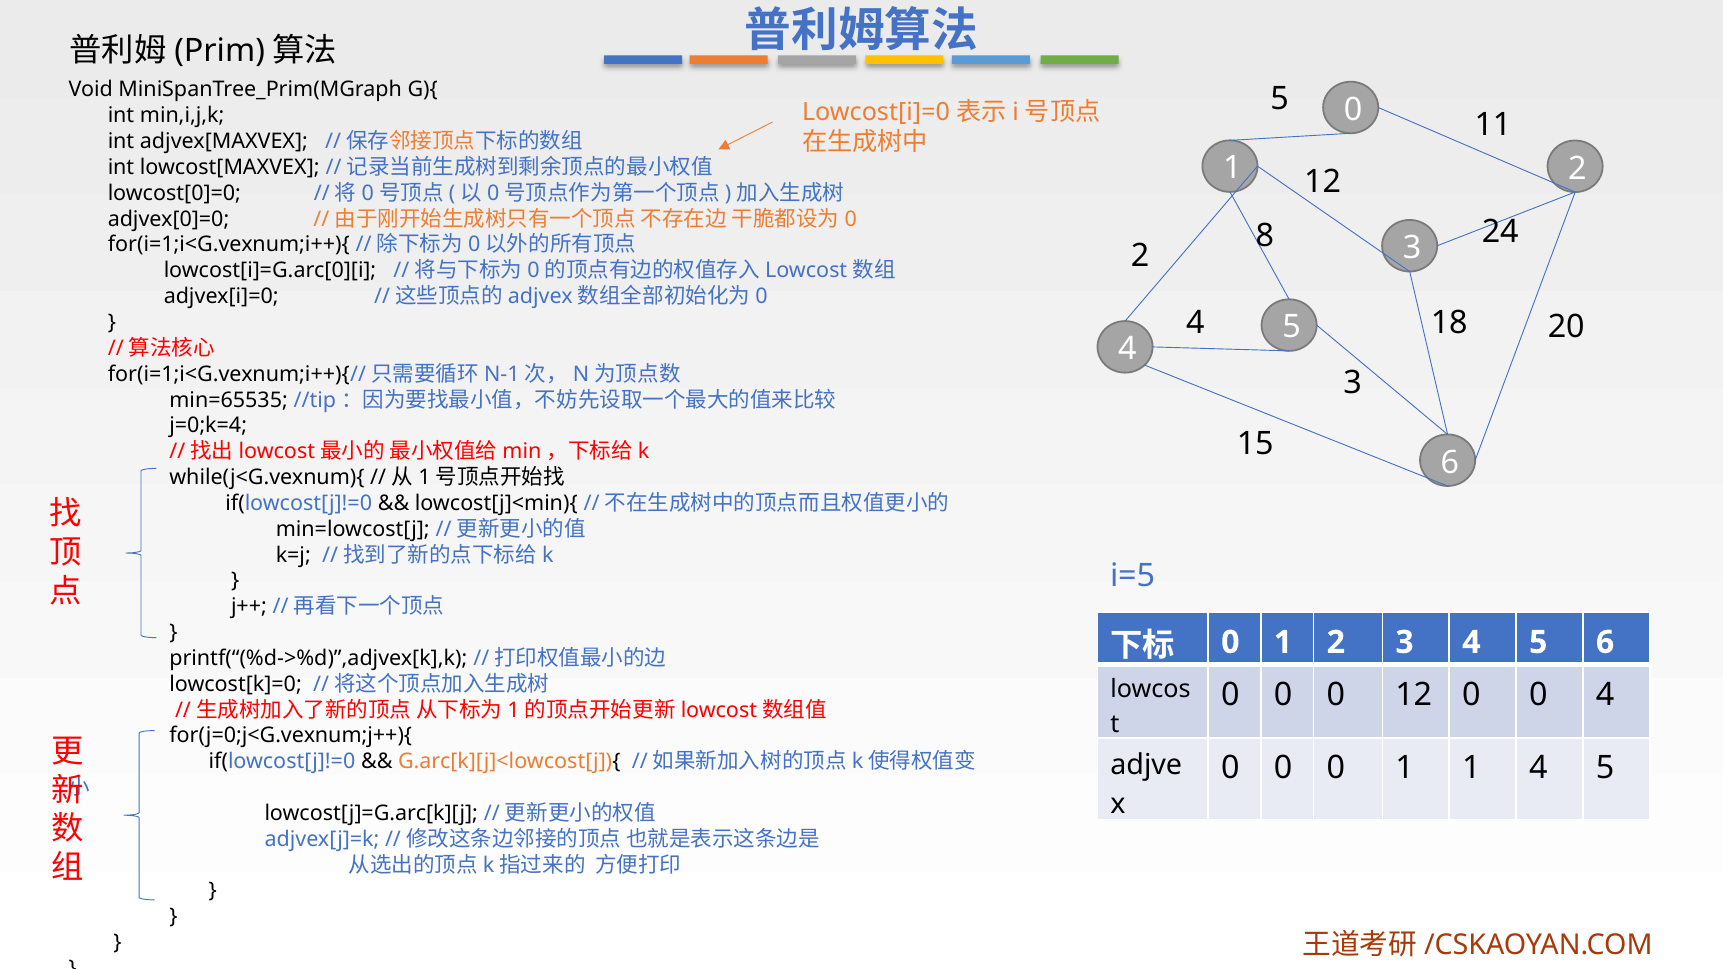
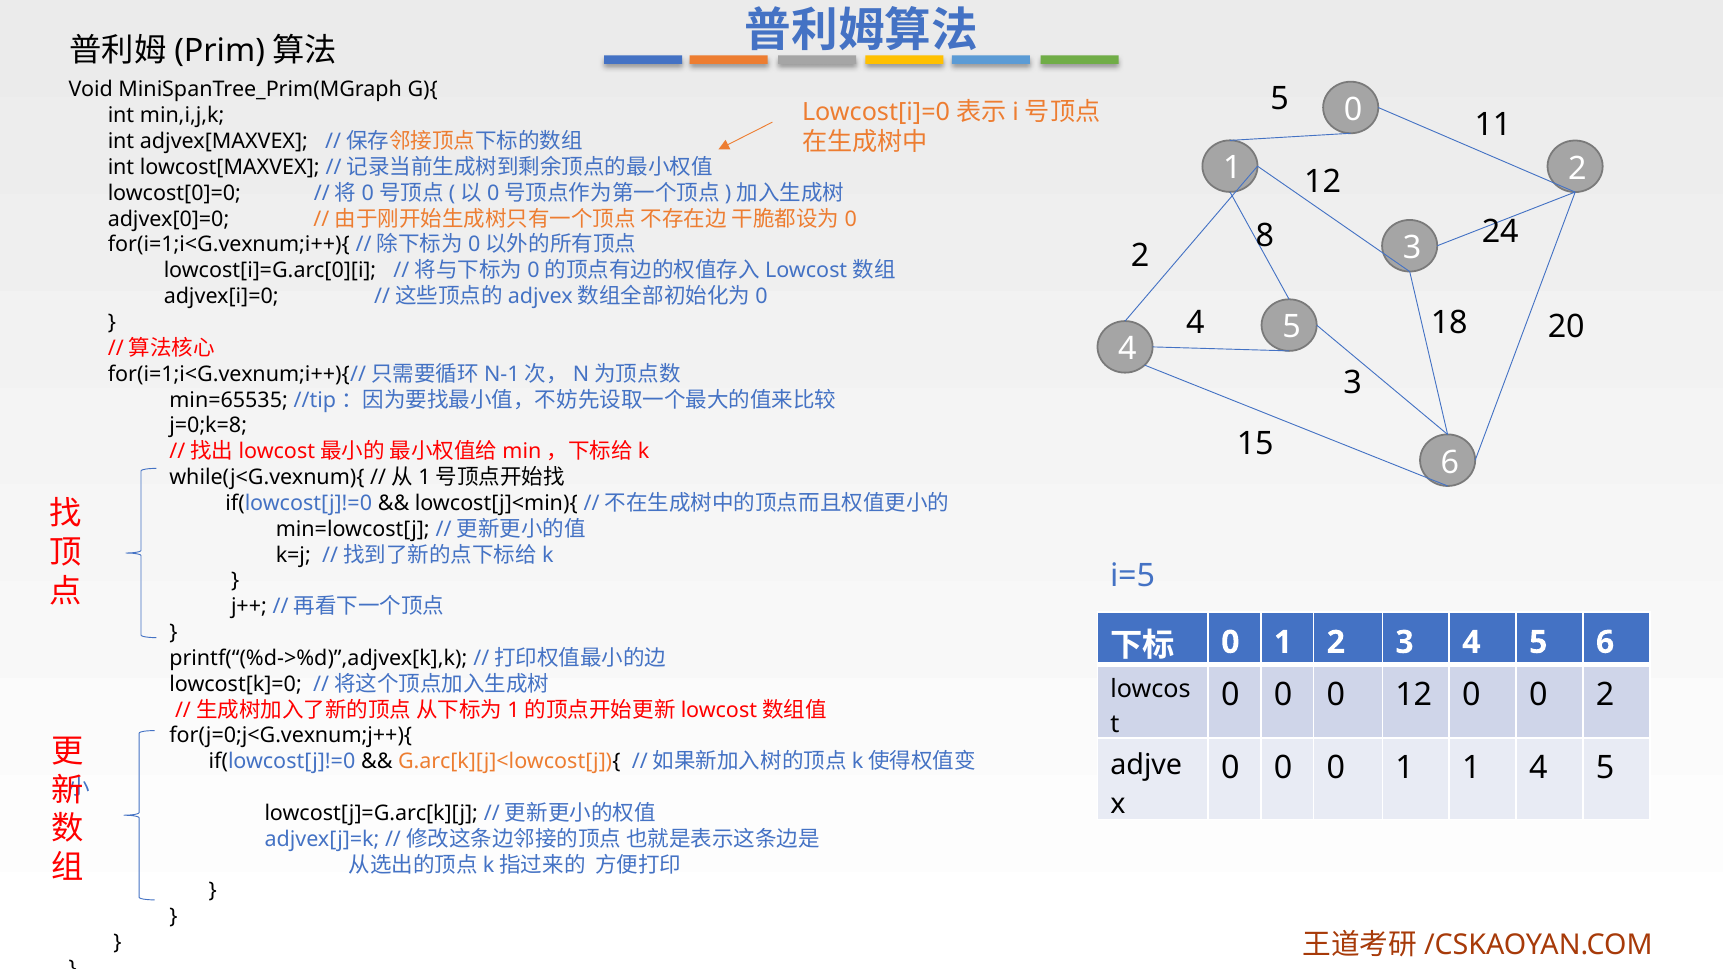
j=0;k=4: j=0;k=4 -> j=0;k=8
0 4: 4 -> 2
